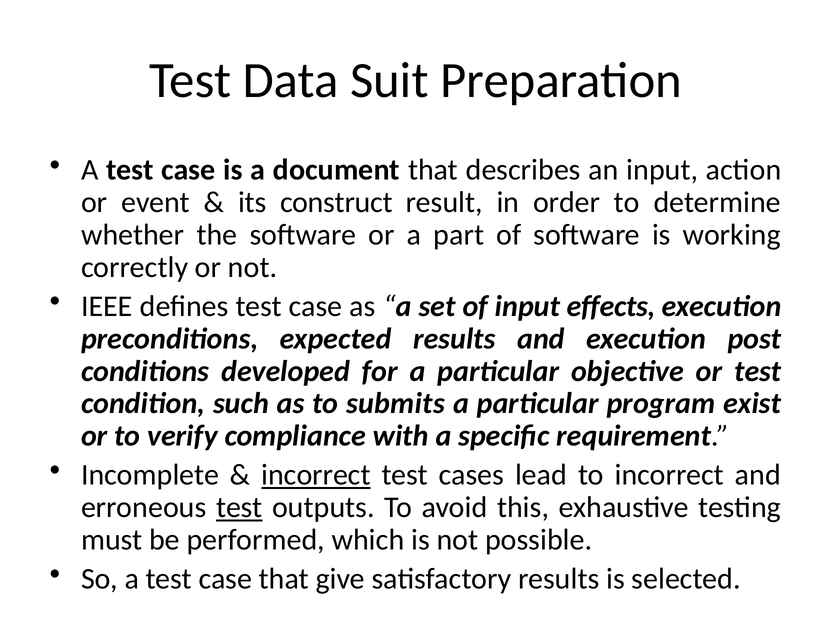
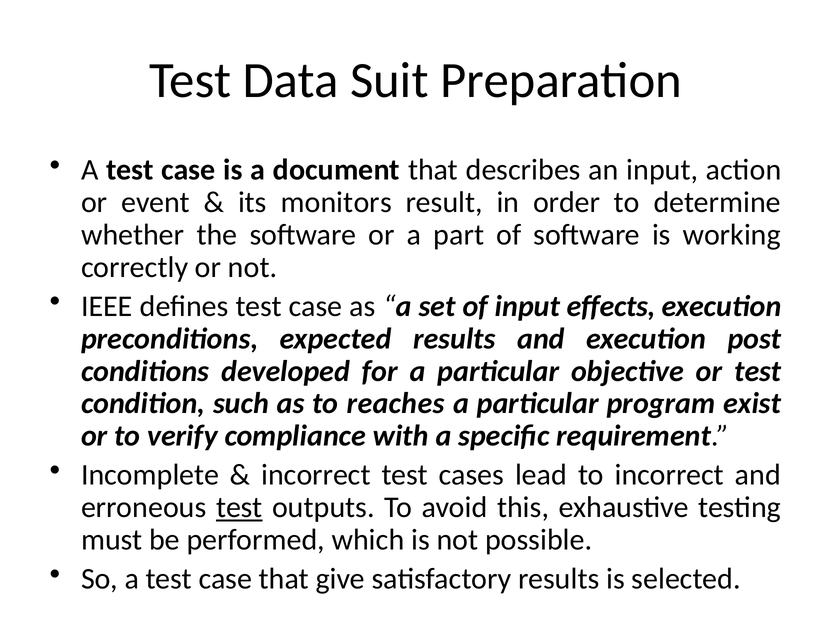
construct: construct -> monitors
submits: submits -> reaches
incorrect at (316, 475) underline: present -> none
